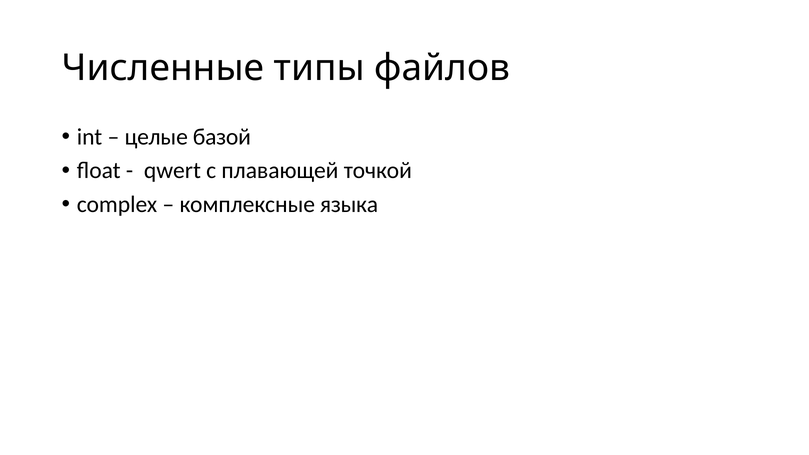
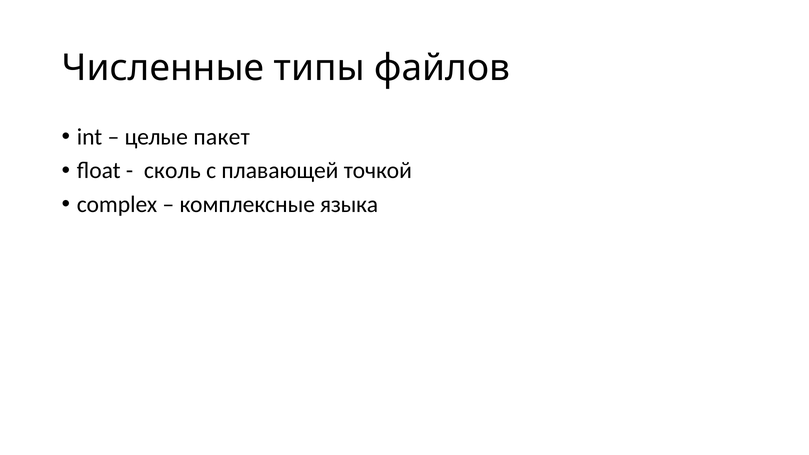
базой: базой -> пакет
qwert: qwert -> сколь
